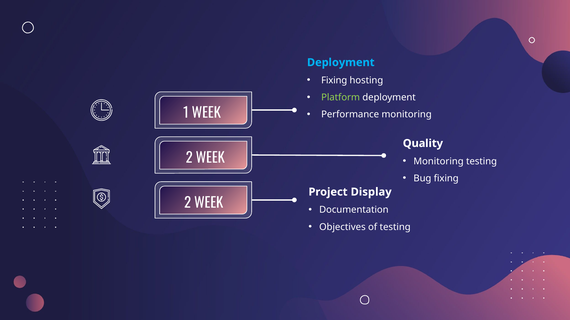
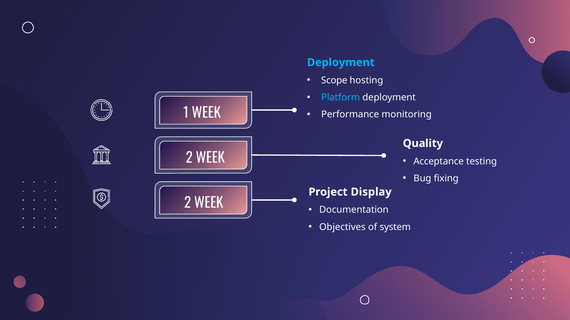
Fixing at (334, 81): Fixing -> Scope
Platform colour: light green -> light blue
Monitoring at (439, 162): Monitoring -> Acceptance
of testing: testing -> system
